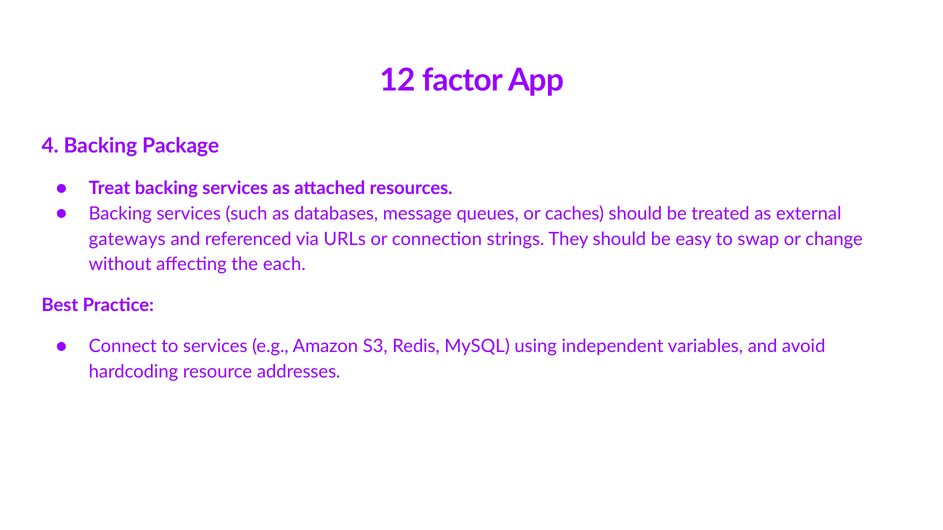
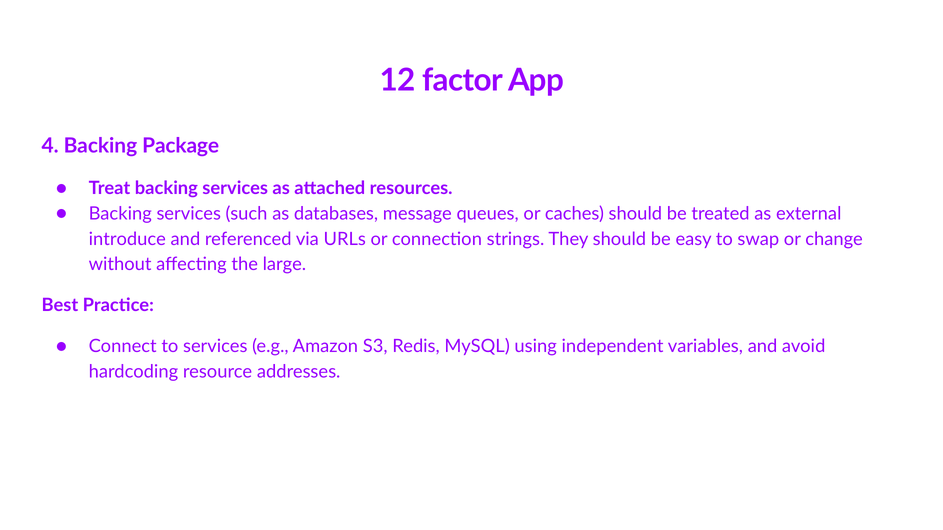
gateways: gateways -> introduce
each: each -> large
